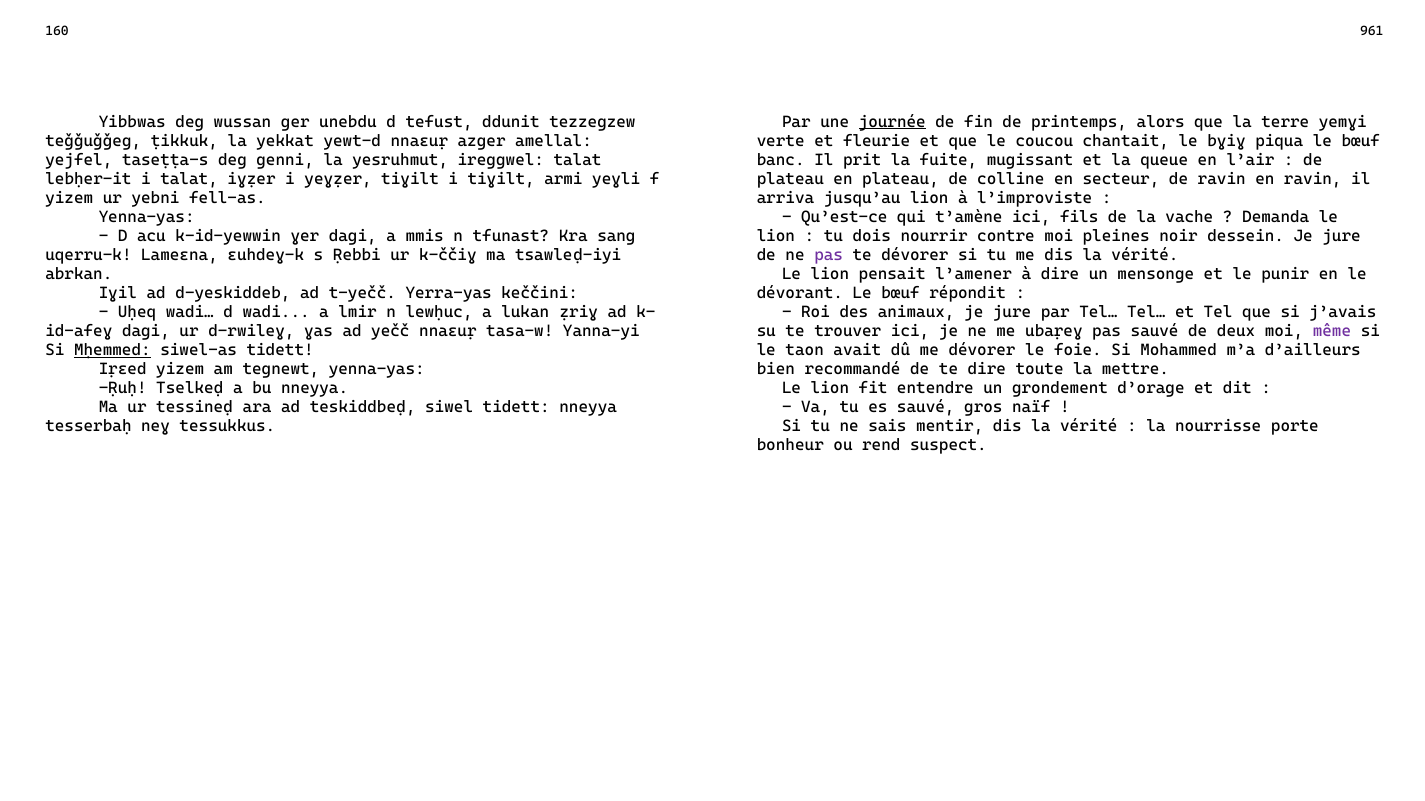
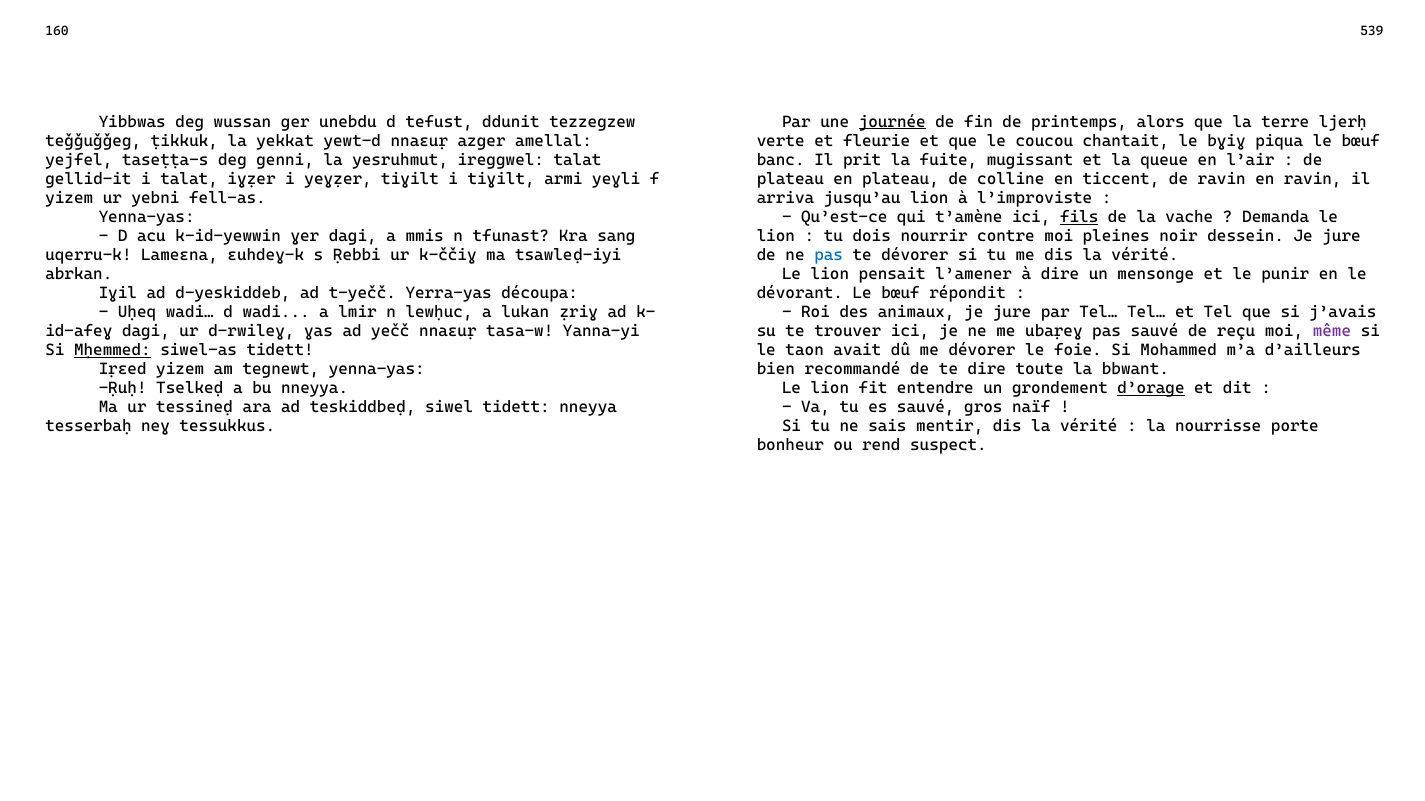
961: 961 -> 539
yemɣi: yemɣi -> ljerḥ
lebḥer-it: lebḥer-it -> gellid-it
secteur: secteur -> ticcent
fils underline: none -> present
pas at (829, 255) colour: purple -> blue
keččini: keččini -> découpa
deux: deux -> reçu
mettre: mettre -> bbwant
d’orage underline: none -> present
